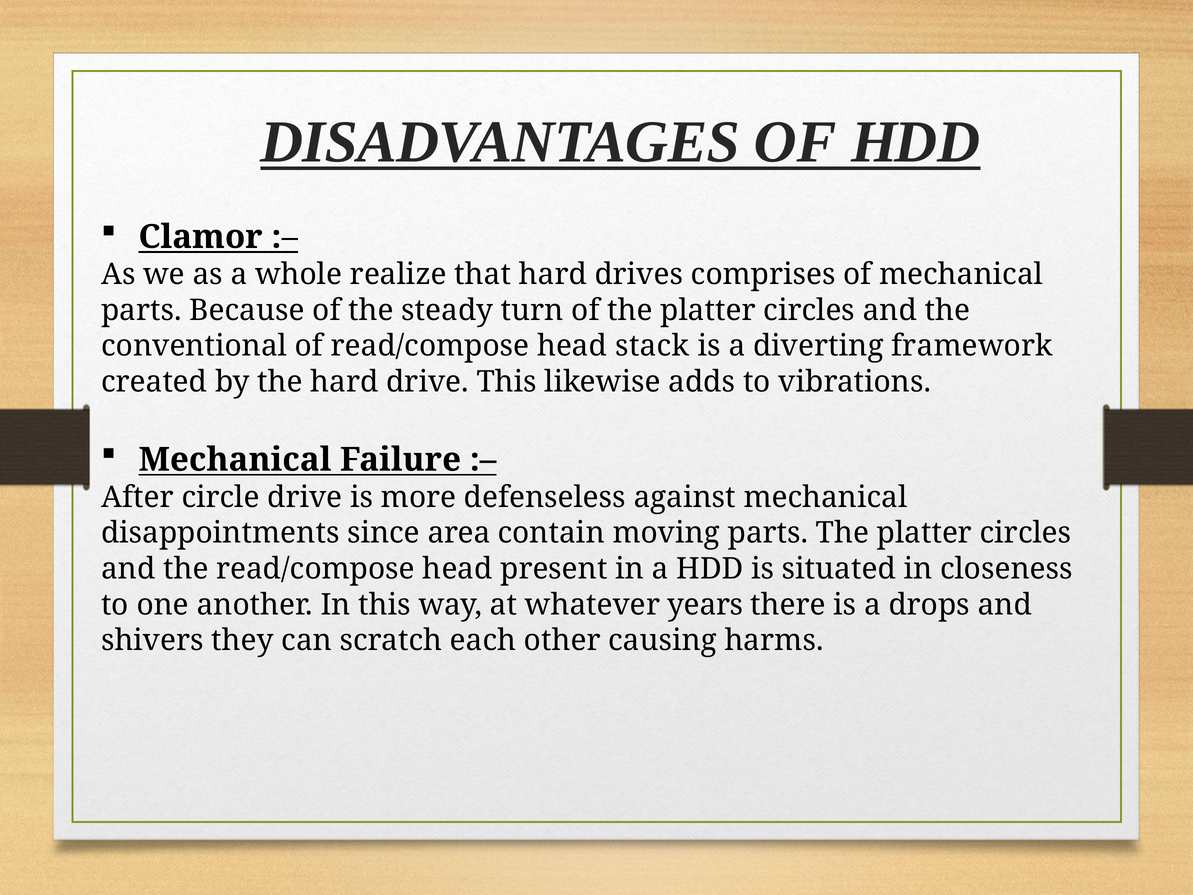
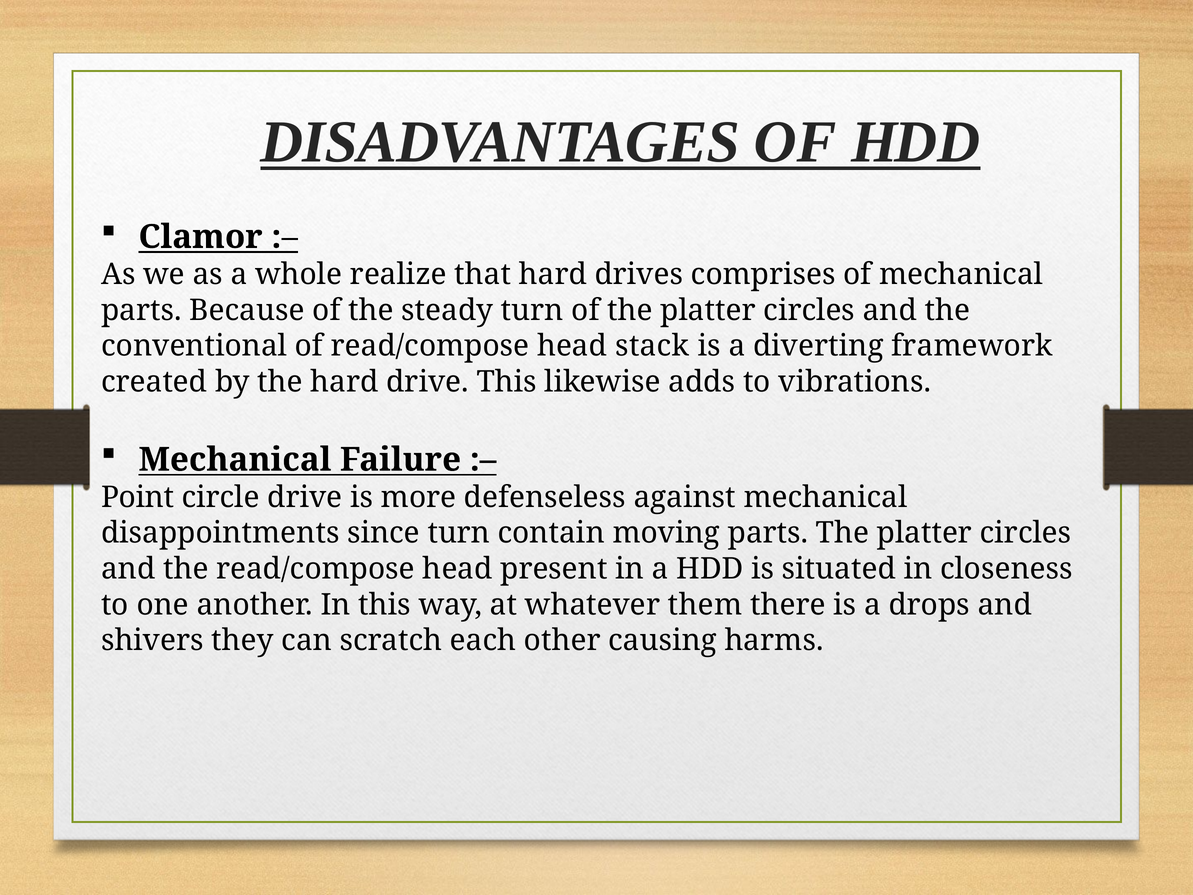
After: After -> Point
since area: area -> turn
years: years -> them
